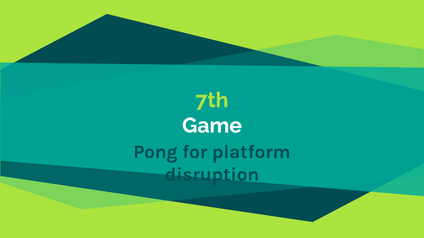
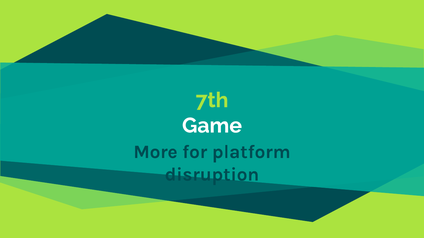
Pong: Pong -> More
